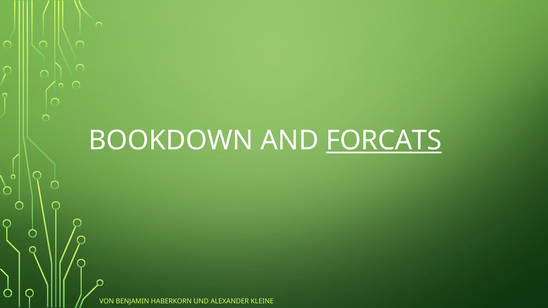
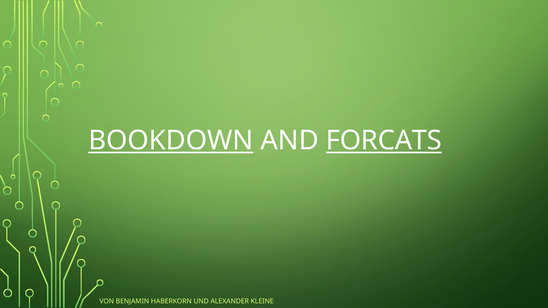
BOOKDOWN underline: none -> present
